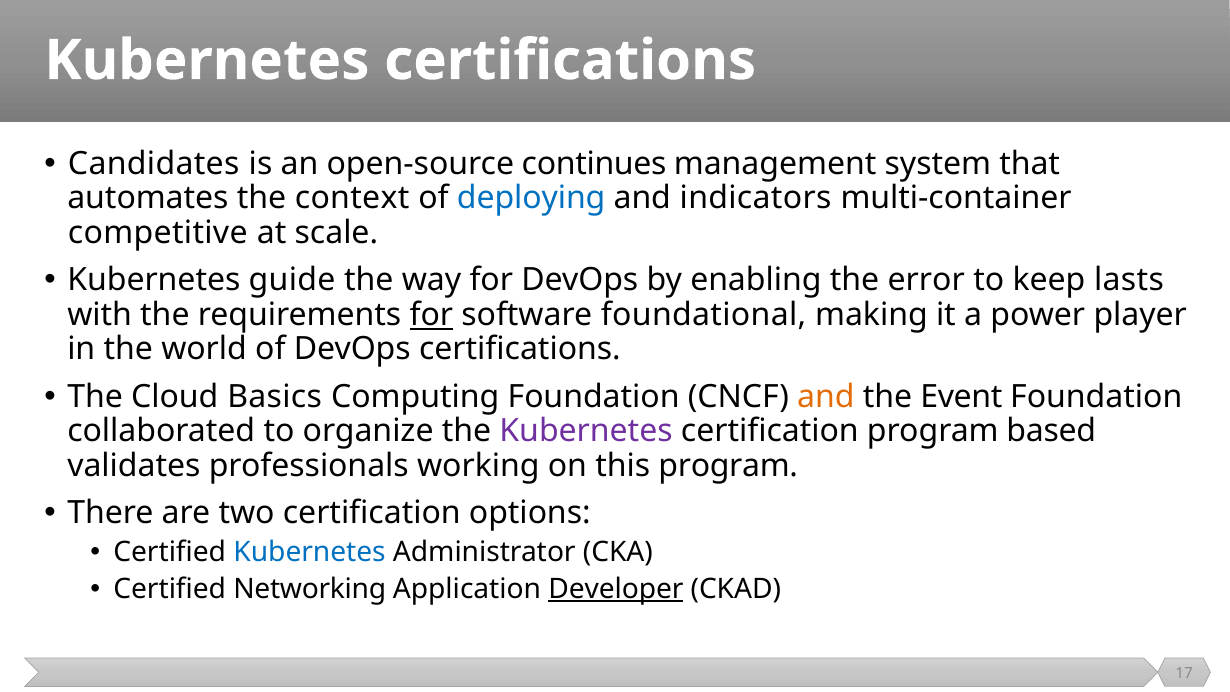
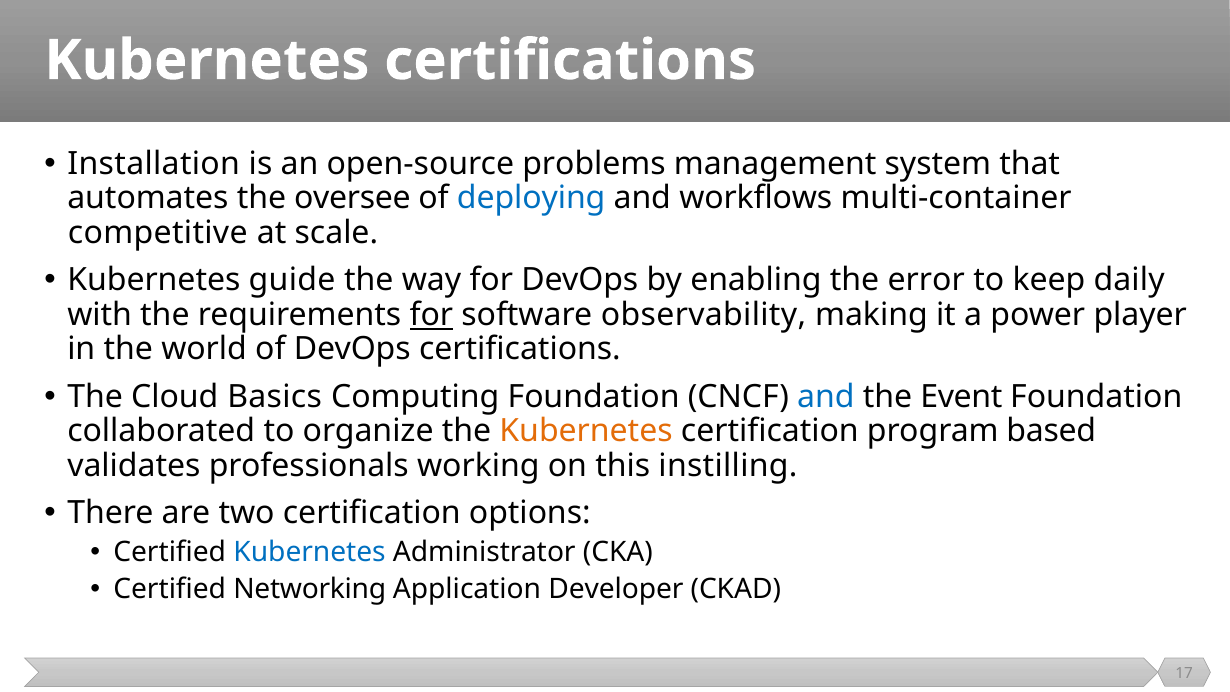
Candidates: Candidates -> Installation
continues: continues -> problems
context: context -> oversee
indicators: indicators -> workflows
lasts: lasts -> daily
foundational: foundational -> observability
and at (826, 397) colour: orange -> blue
Kubernetes at (586, 431) colour: purple -> orange
this program: program -> instilling
Developer underline: present -> none
